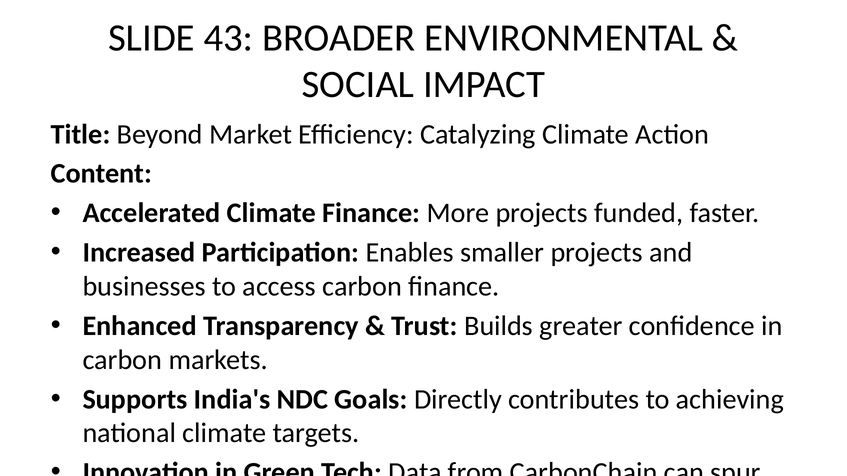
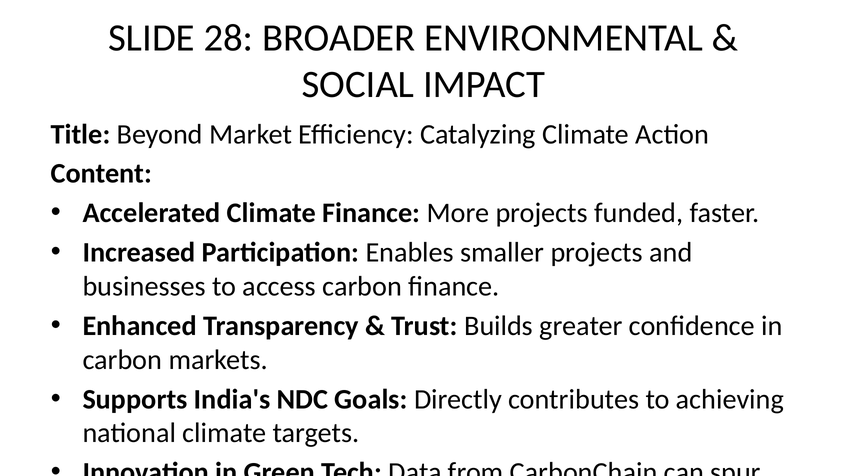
43: 43 -> 28
